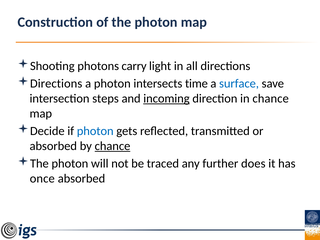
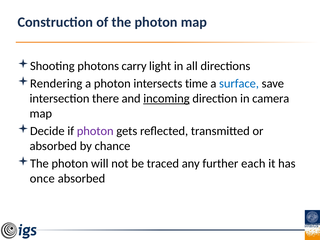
Directions at (56, 84): Directions -> Rendering
steps: steps -> there
in chance: chance -> camera
photon at (95, 131) colour: blue -> purple
chance at (112, 146) underline: present -> none
does: does -> each
